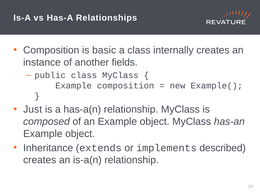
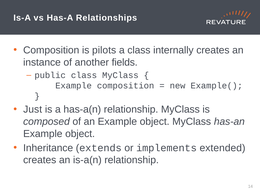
basic: basic -> pilots
described: described -> extended
